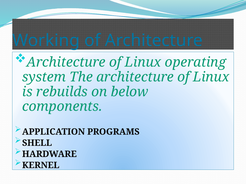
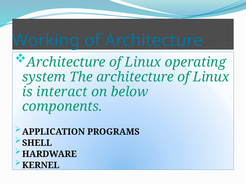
rebuilds: rebuilds -> interact
